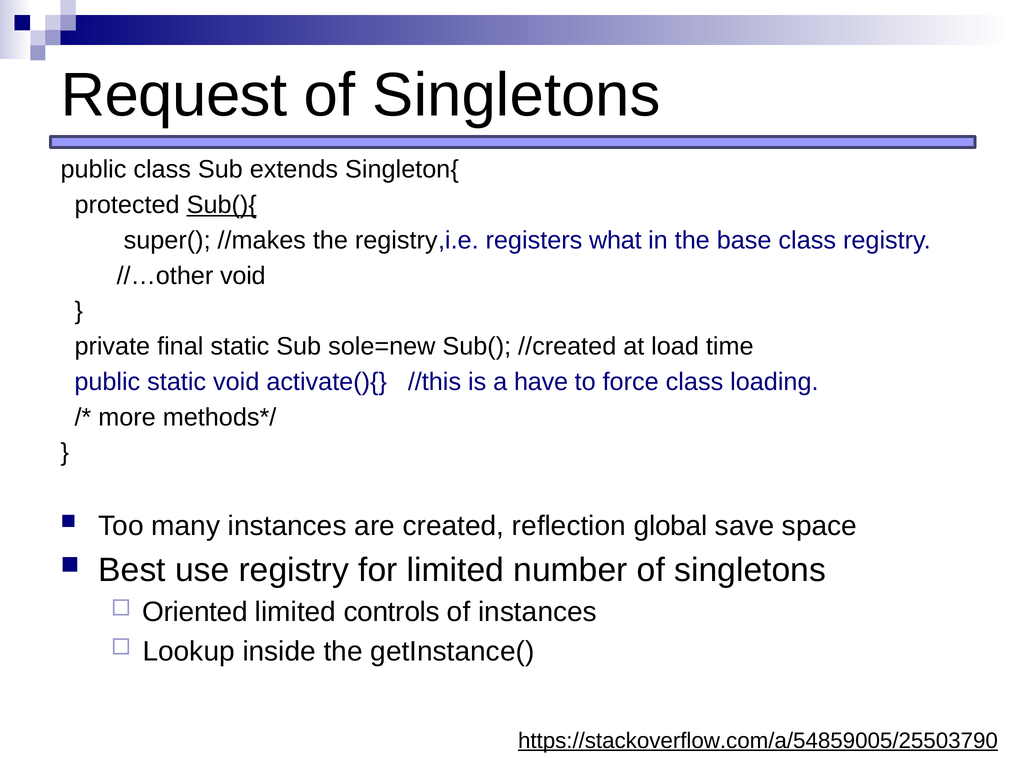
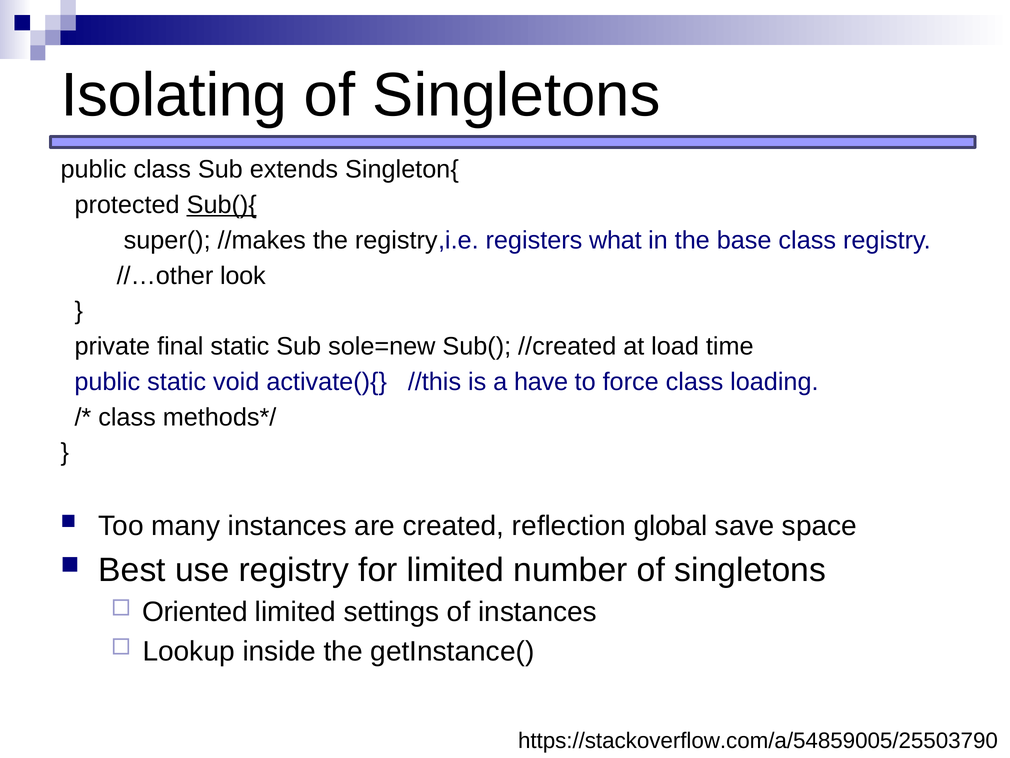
Request: Request -> Isolating
//…other void: void -> look
more at (127, 417): more -> class
controls: controls -> settings
https://stackoverflow.com/a/54859005/25503790 underline: present -> none
